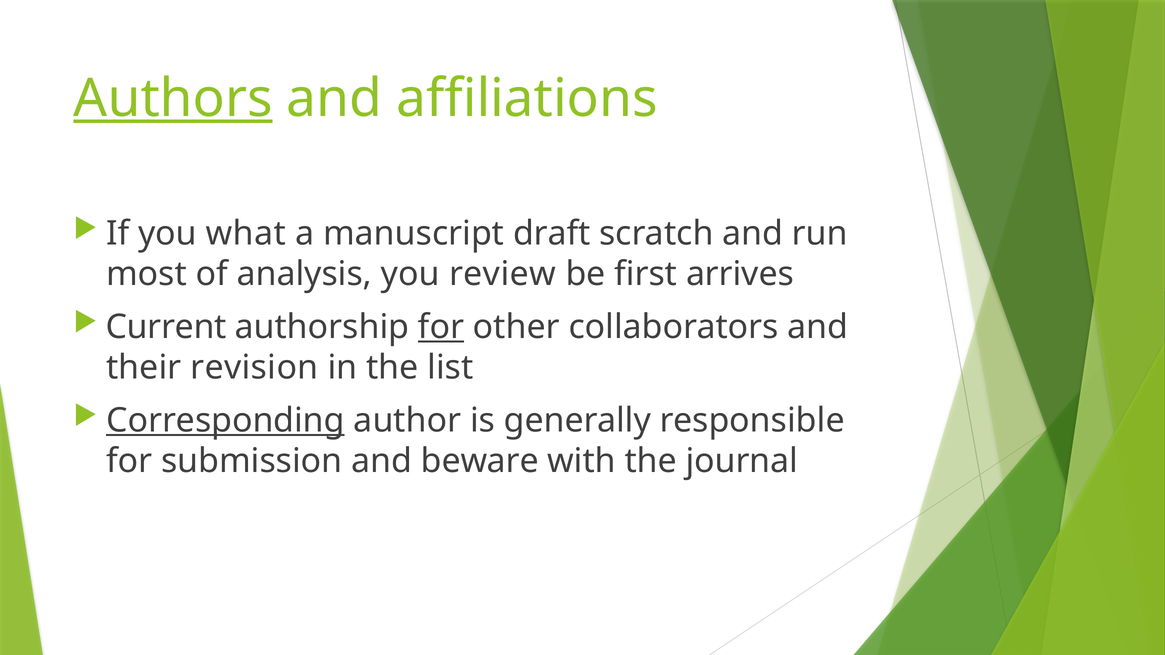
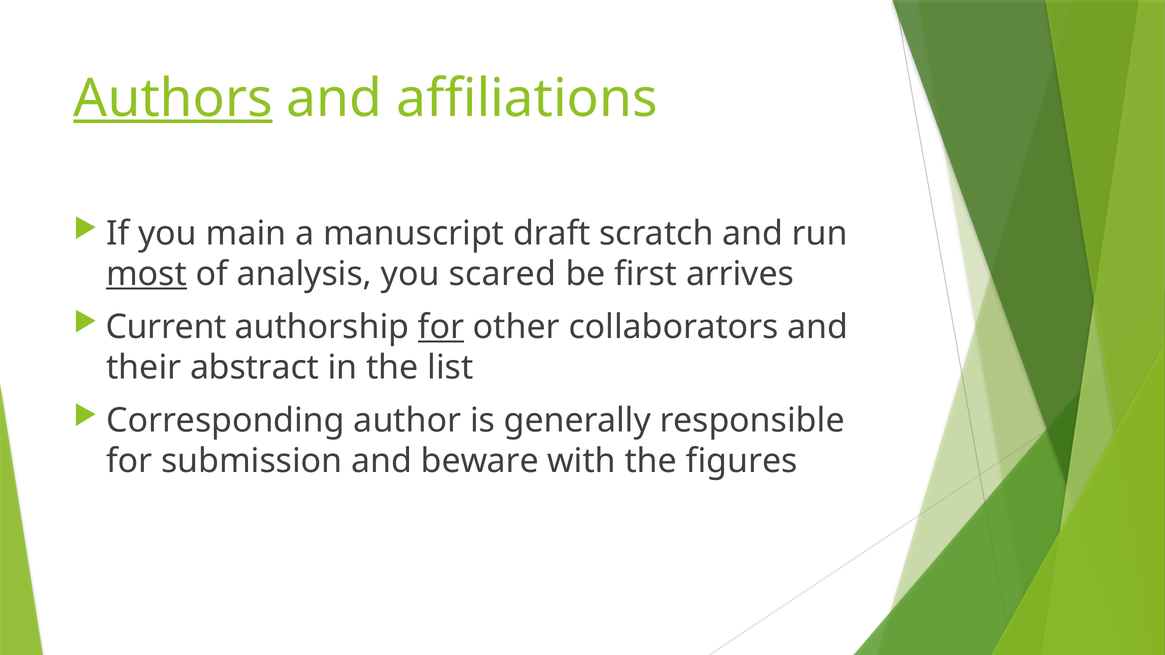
what: what -> main
most underline: none -> present
review: review -> scared
revision: revision -> abstract
Corresponding underline: present -> none
journal: journal -> figures
